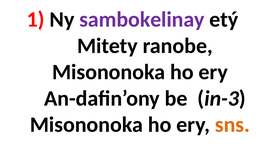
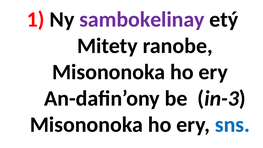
sns colour: orange -> blue
